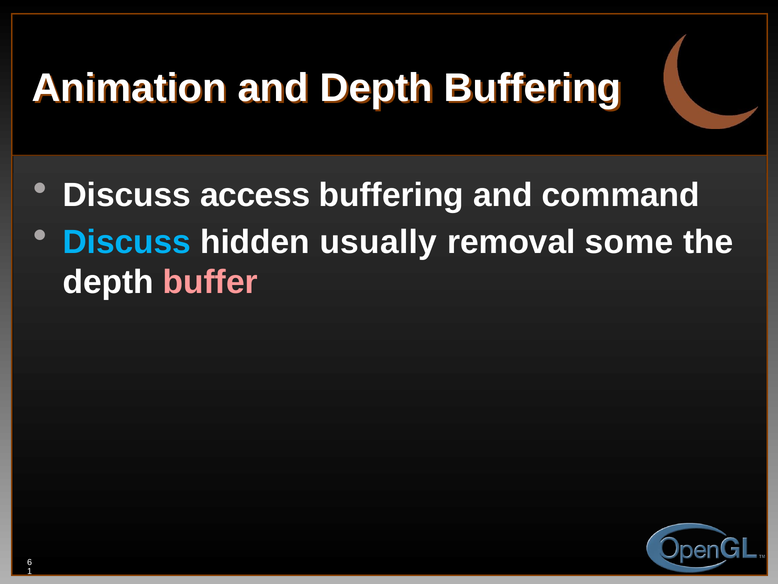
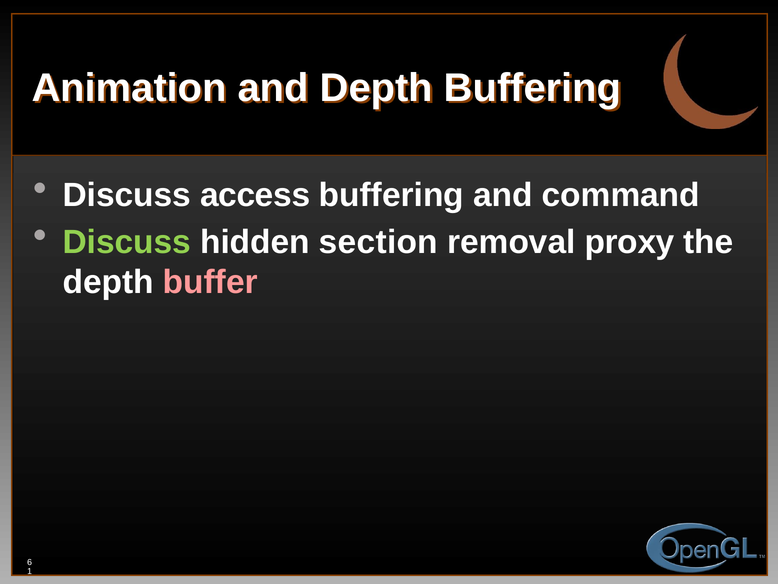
Discuss at (127, 242) colour: light blue -> light green
usually: usually -> section
some: some -> proxy
